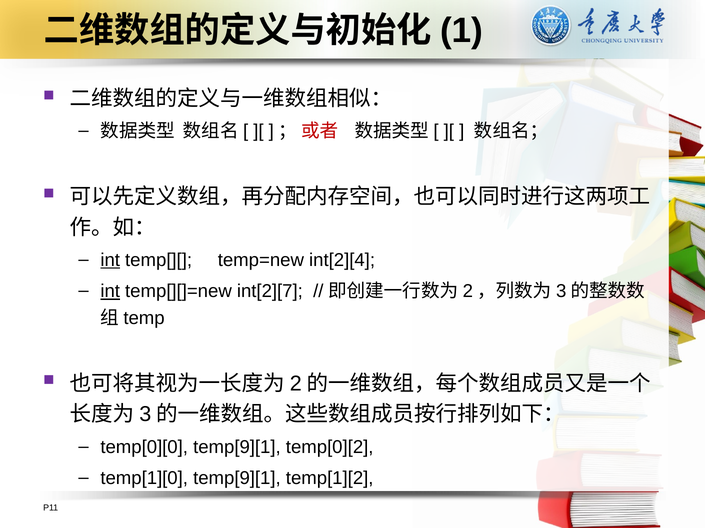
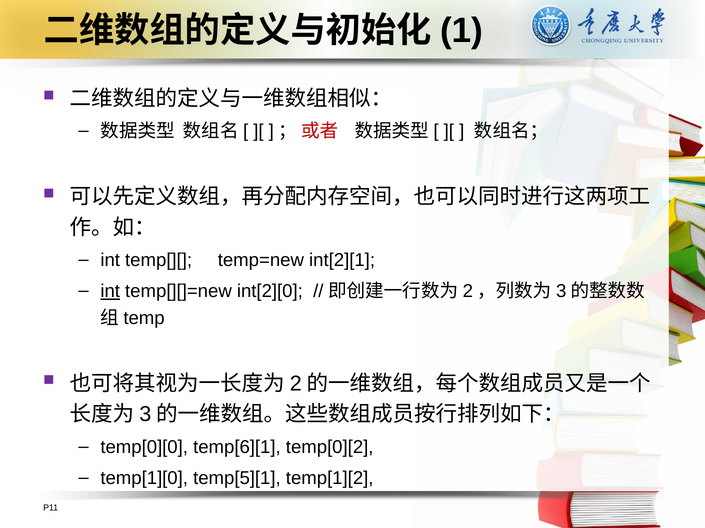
int at (110, 261) underline: present -> none
int[2][4: int[2][4 -> int[2][1
int[2][7: int[2][7 -> int[2][0
temp[0][0 temp[9][1: temp[9][1 -> temp[6][1
temp[1][0 temp[9][1: temp[9][1 -> temp[5][1
